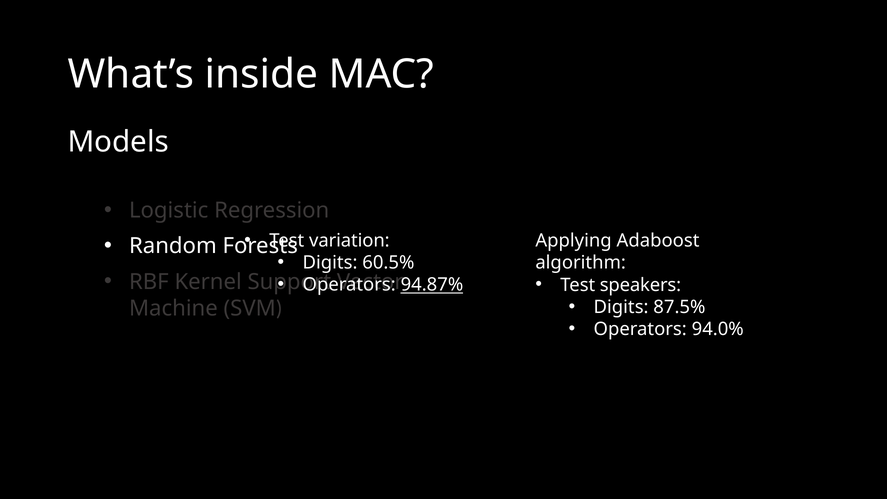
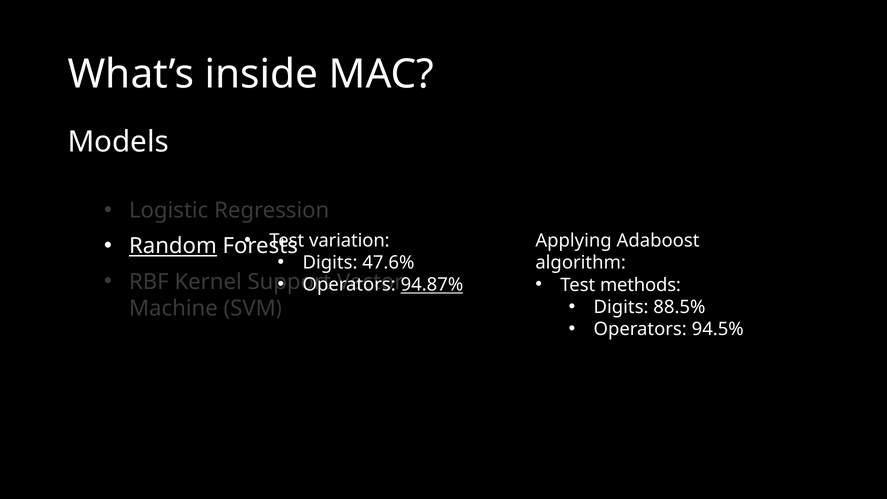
Random underline: none -> present
60.5%: 60.5% -> 47.6%
speakers: speakers -> methods
87.5%: 87.5% -> 88.5%
94.0%: 94.0% -> 94.5%
